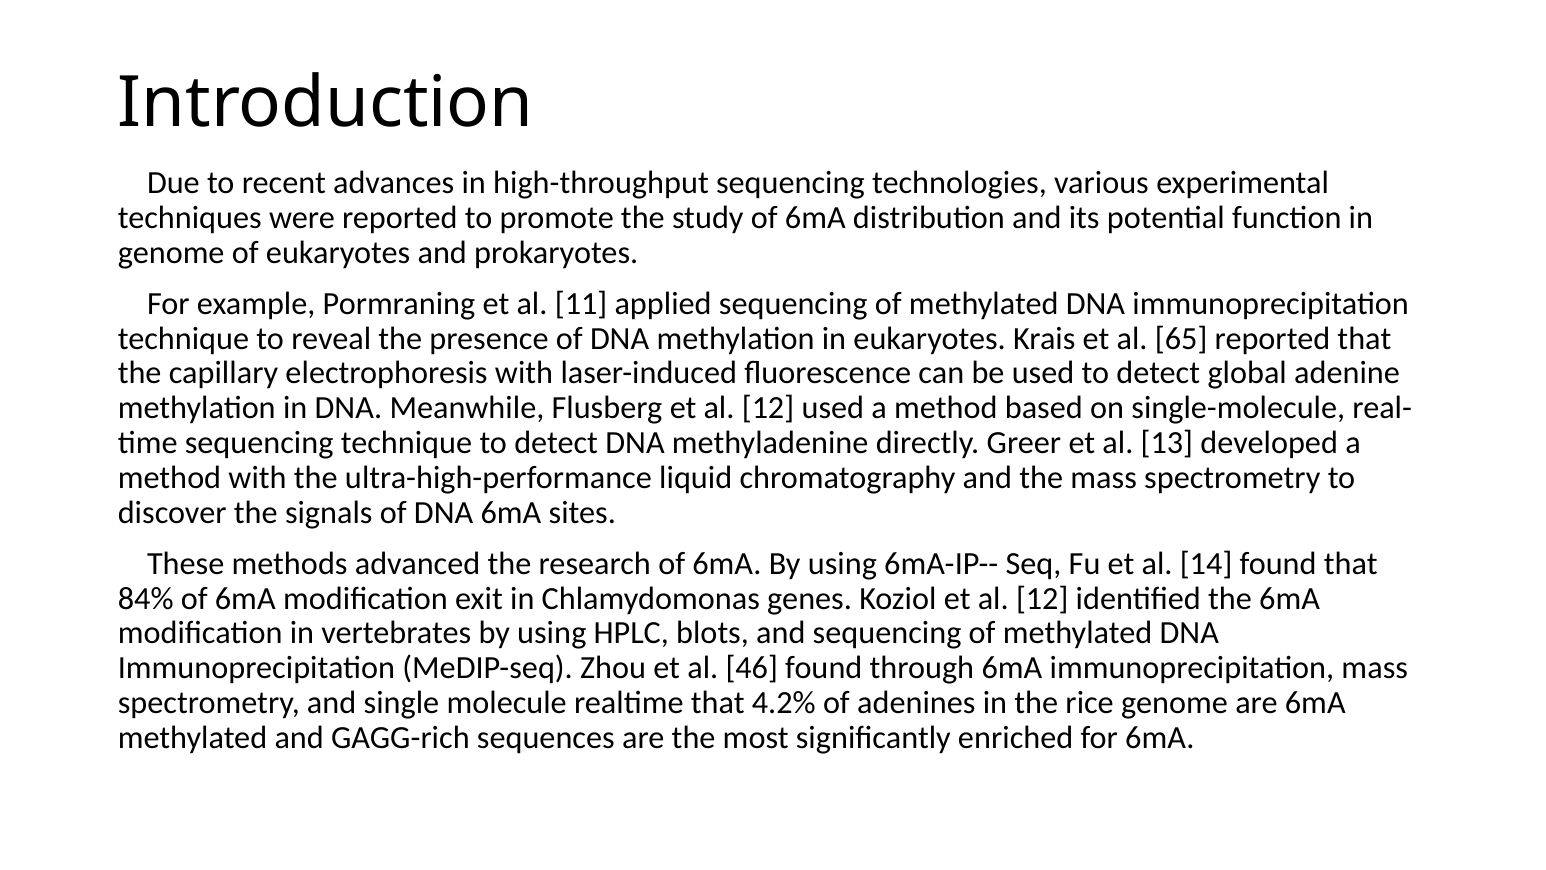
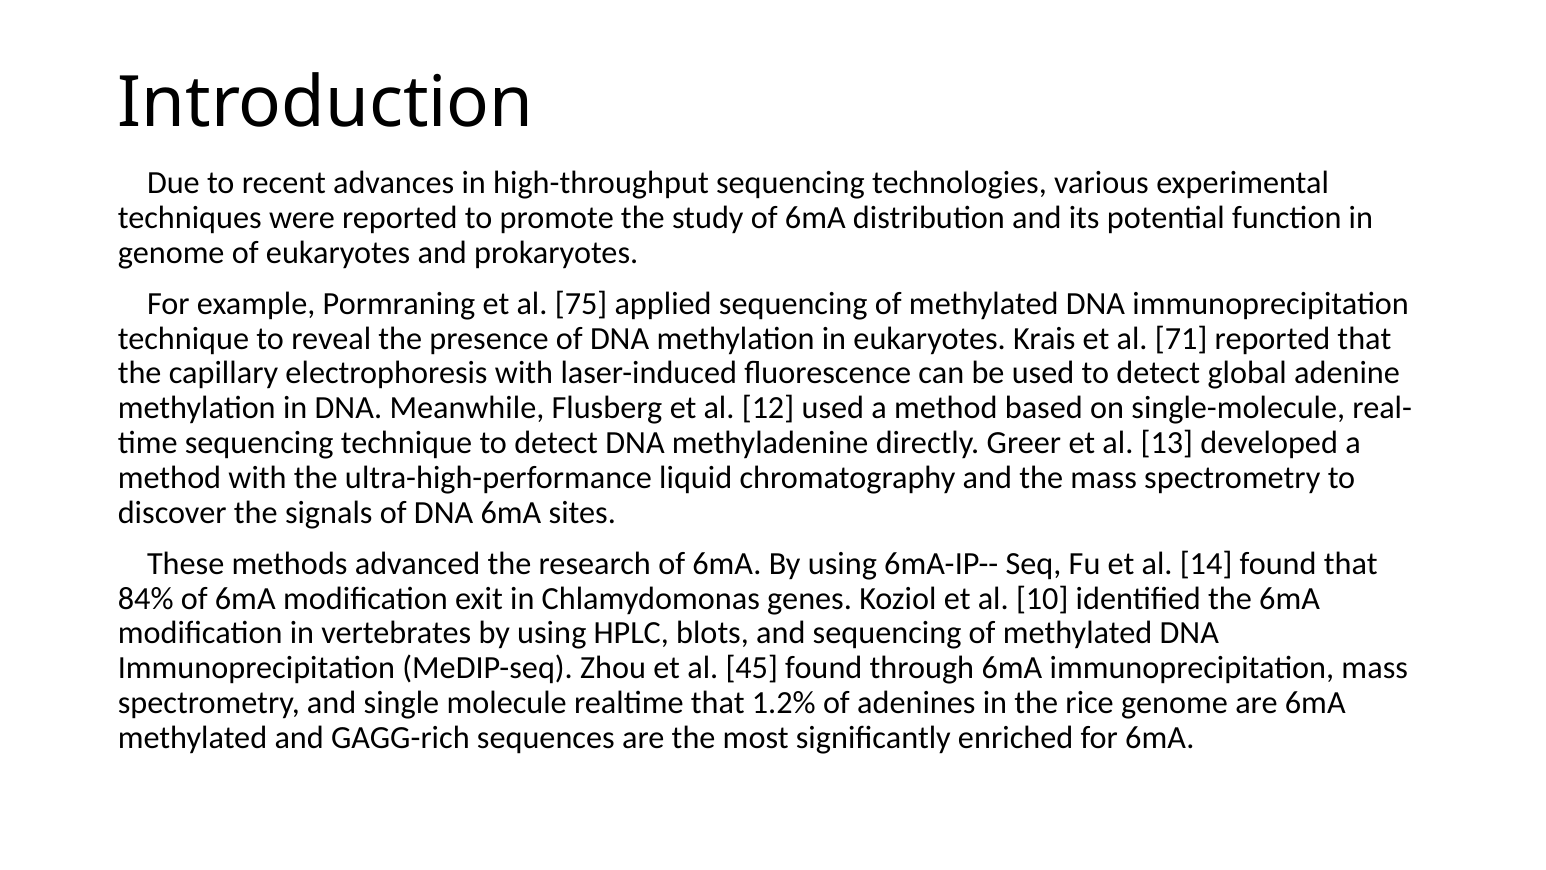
11: 11 -> 75
65: 65 -> 71
Koziol et al 12: 12 -> 10
46: 46 -> 45
4.2%: 4.2% -> 1.2%
